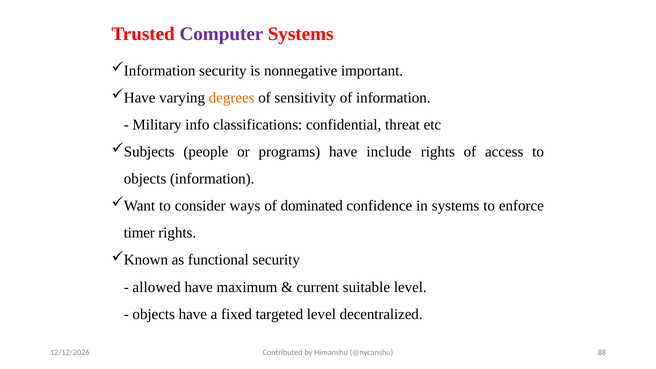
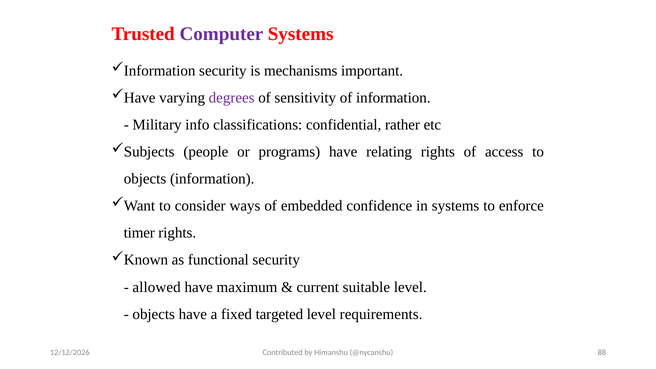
nonnegative: nonnegative -> mechanisms
degrees colour: orange -> purple
threat: threat -> rather
include: include -> relating
dominated: dominated -> embedded
decentralized: decentralized -> requirements
